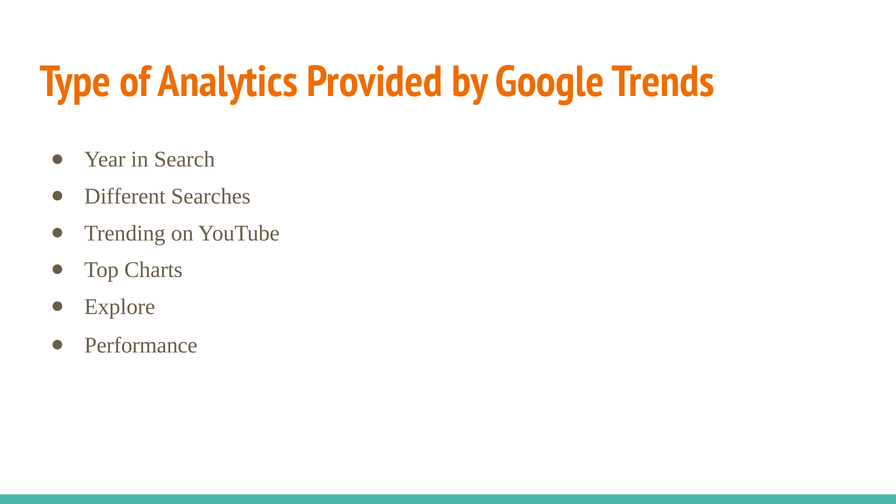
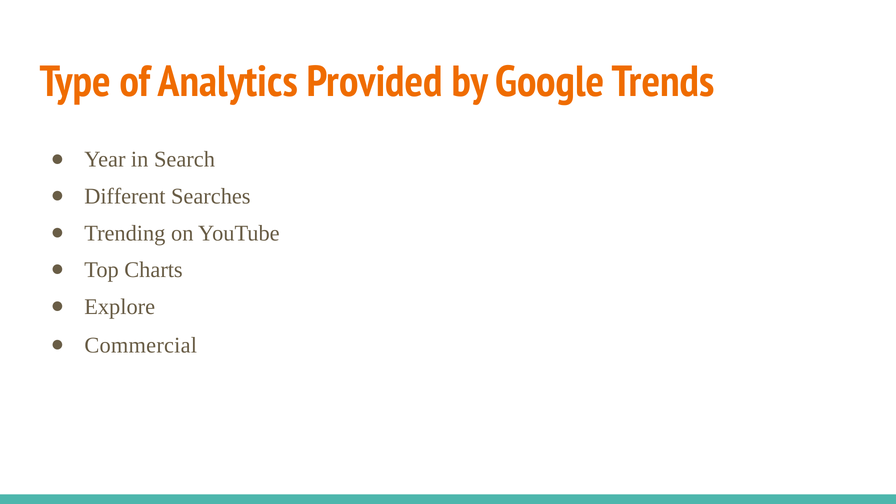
Performance: Performance -> Commercial
